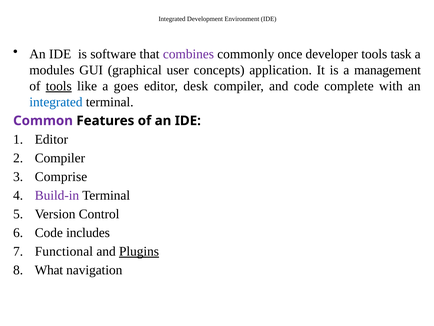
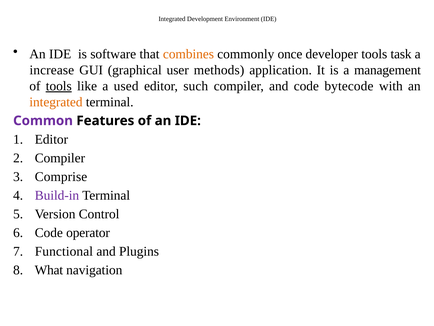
combines colour: purple -> orange
modules: modules -> increase
concepts: concepts -> methods
goes: goes -> used
desk: desk -> such
complete: complete -> bytecode
integrated at (56, 102) colour: blue -> orange
includes: includes -> operator
Plugins underline: present -> none
